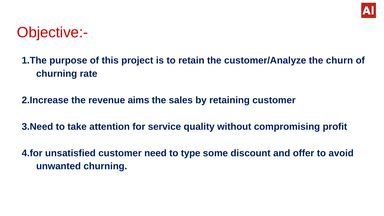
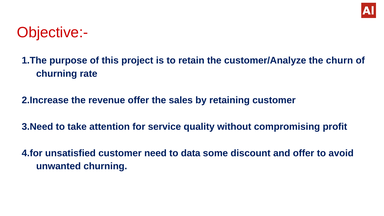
revenue aims: aims -> offer
type: type -> data
